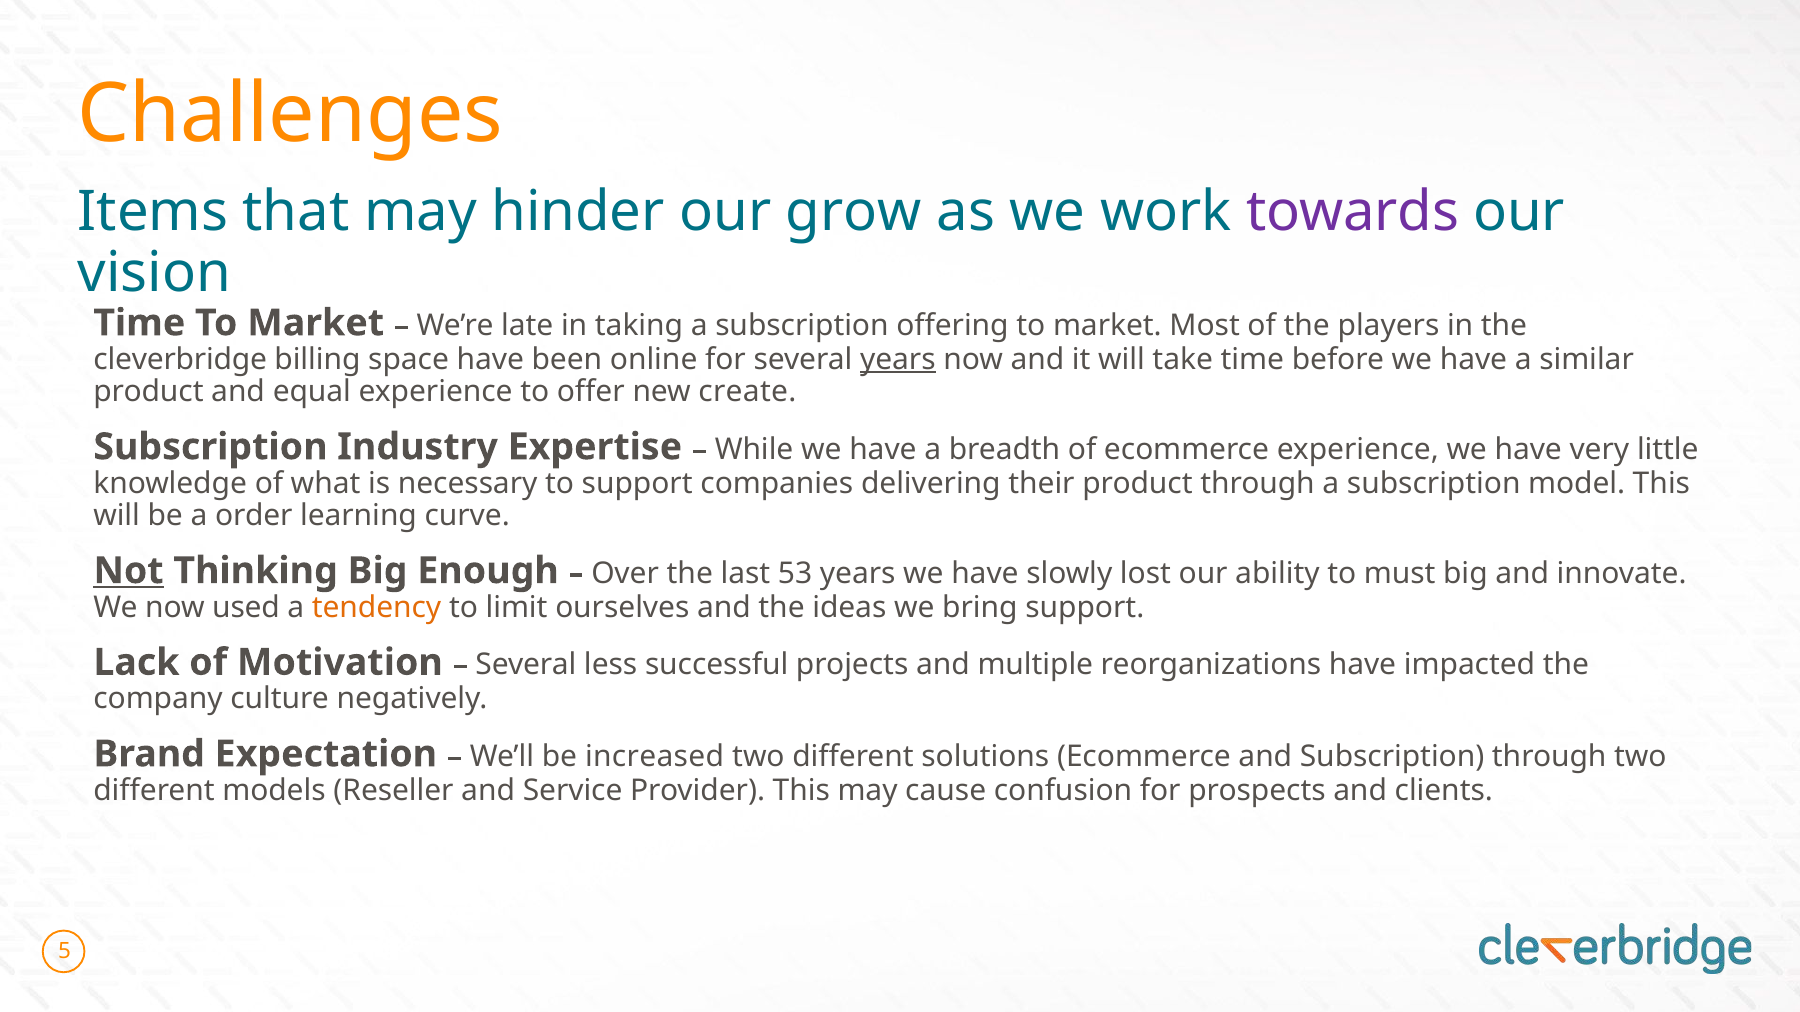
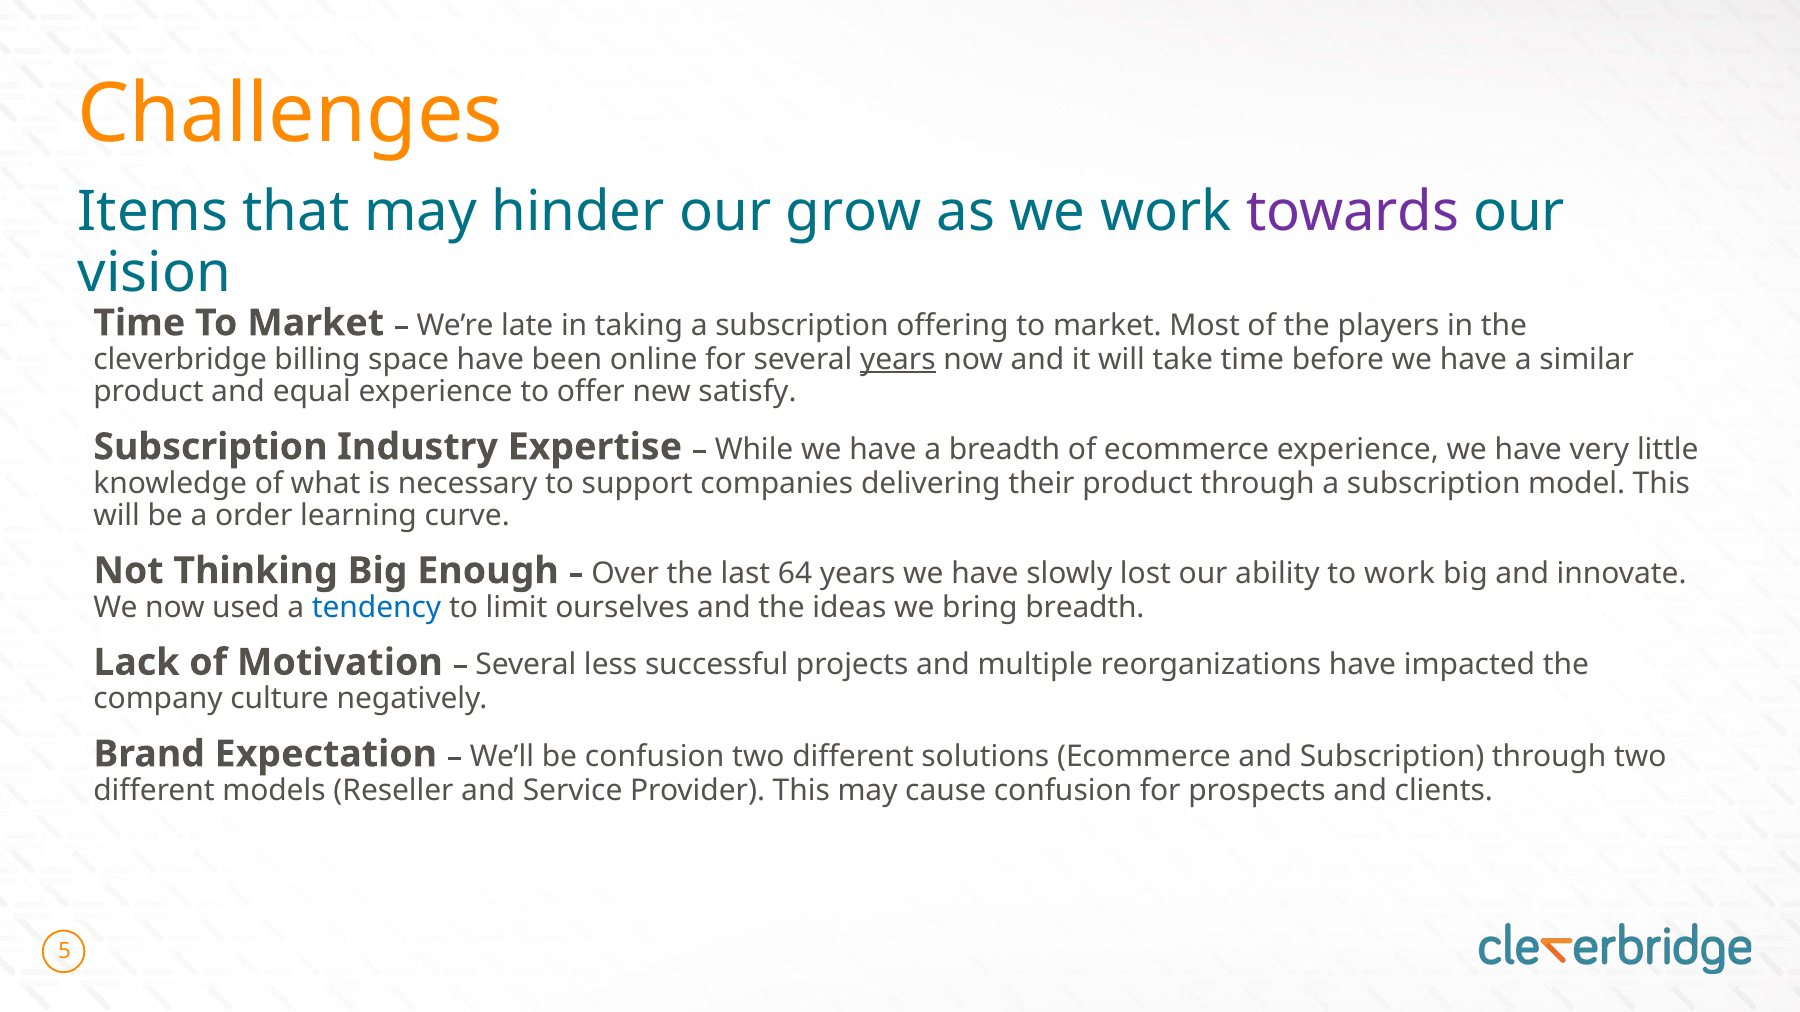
create: create -> satisfy
Not underline: present -> none
53: 53 -> 64
to must: must -> work
tendency colour: orange -> blue
bring support: support -> breadth
be increased: increased -> confusion
